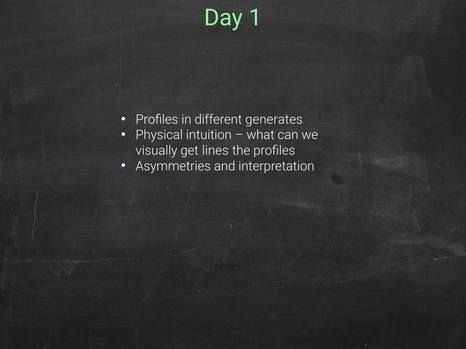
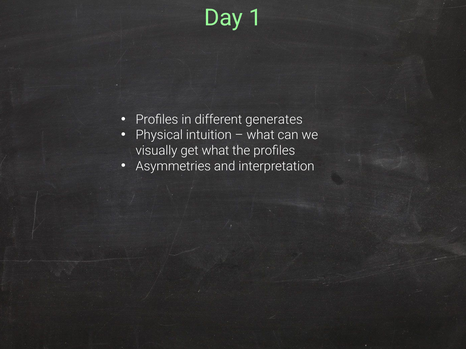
get lines: lines -> what
